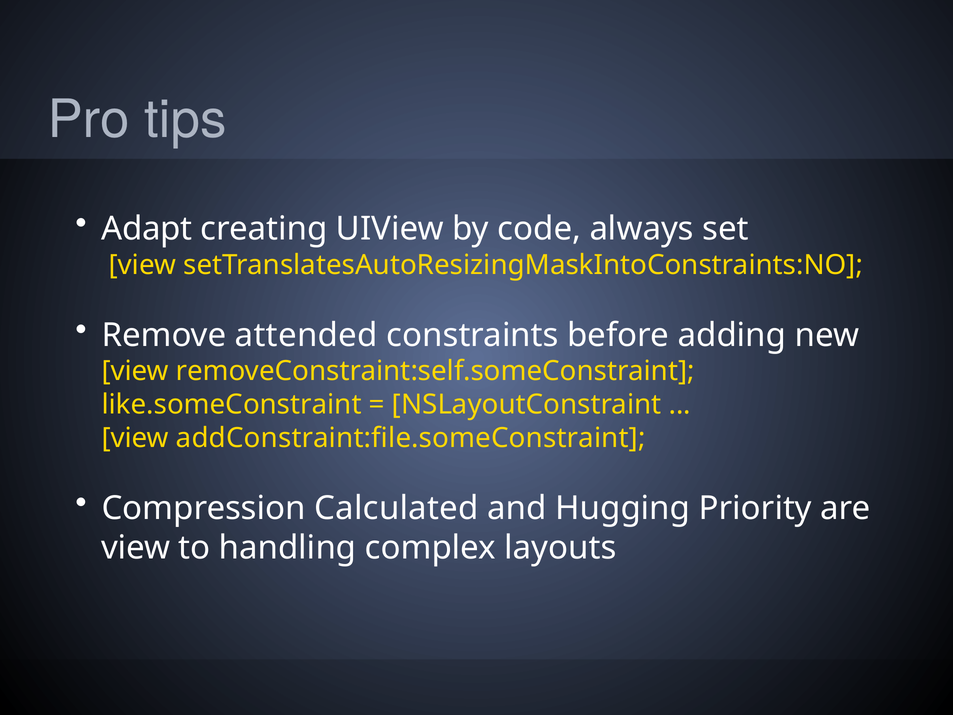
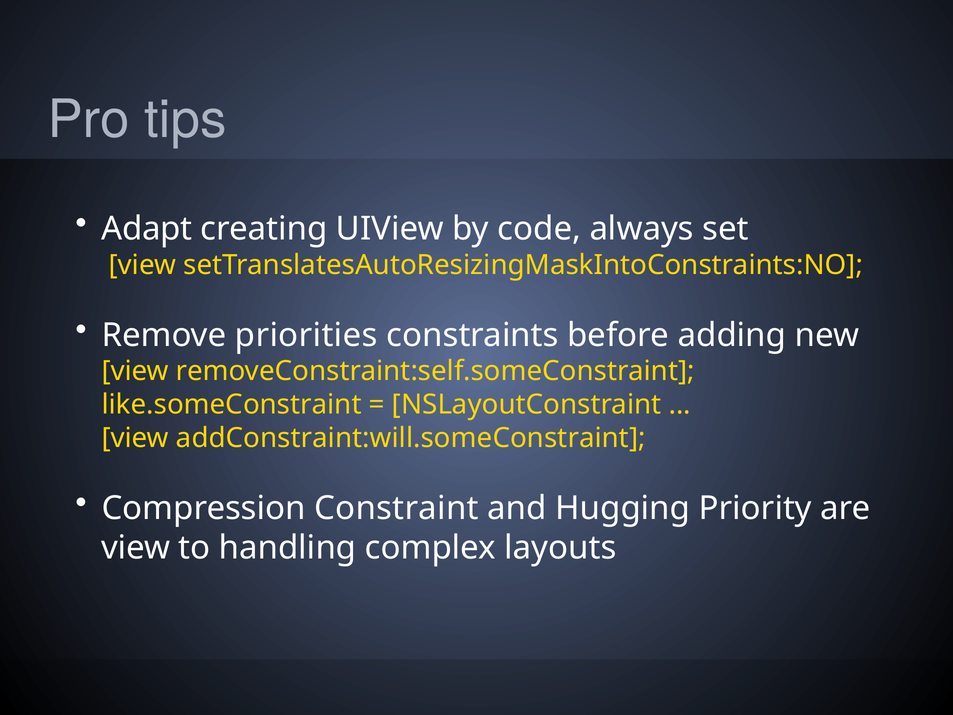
attended: attended -> priorities
addConstraint:file.someConstraint: addConstraint:file.someConstraint -> addConstraint:will.someConstraint
Calculated: Calculated -> Constraint
